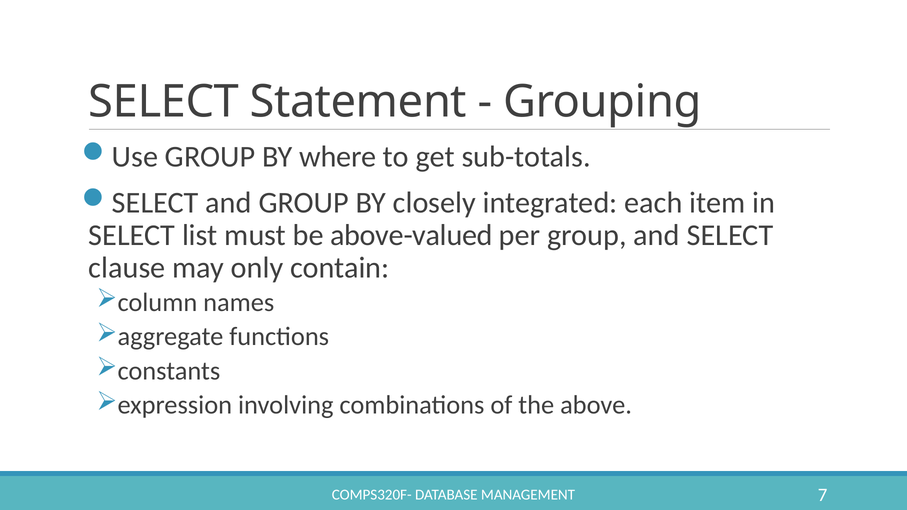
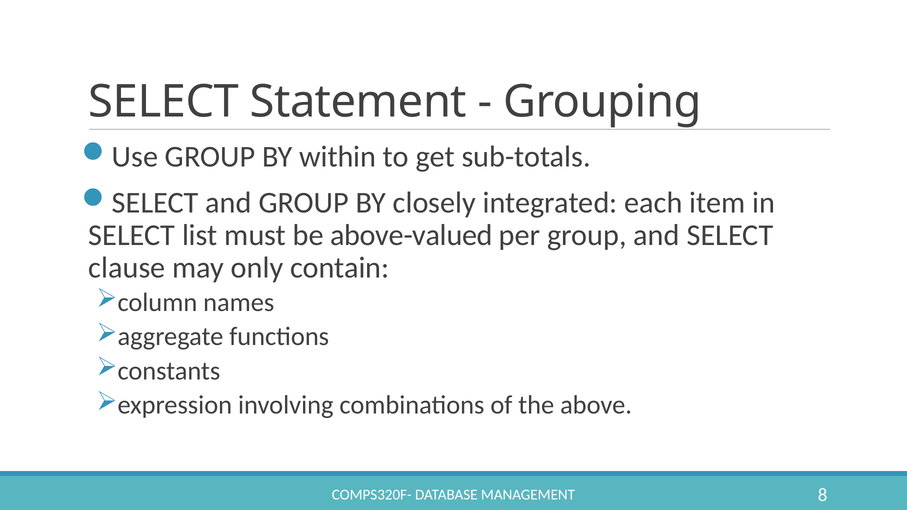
where: where -> within
7: 7 -> 8
